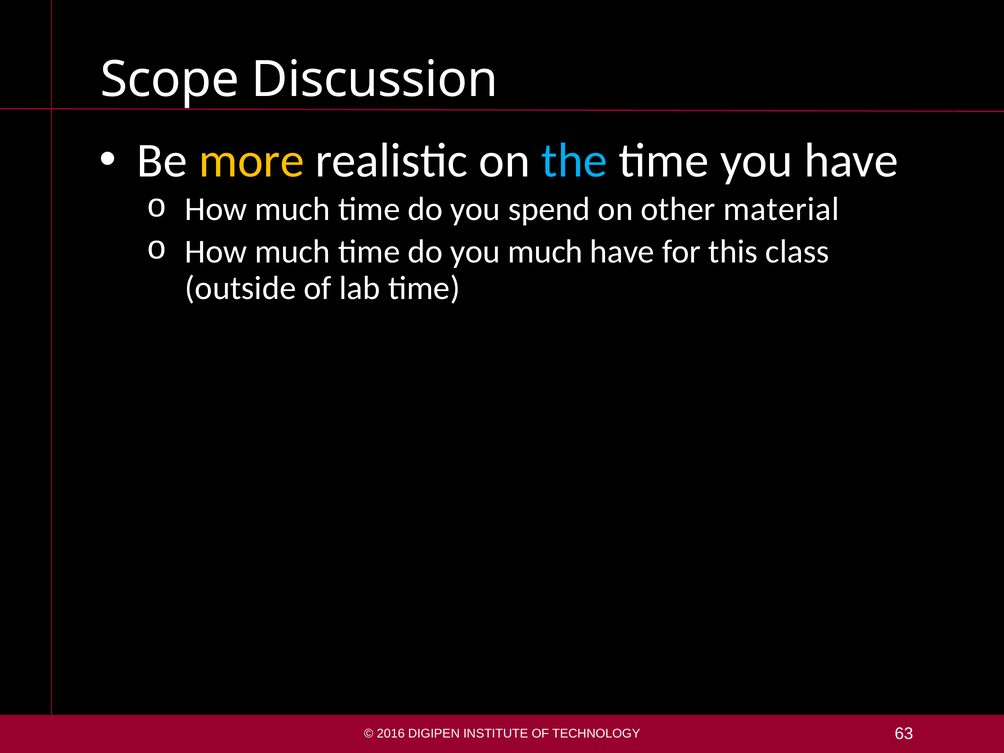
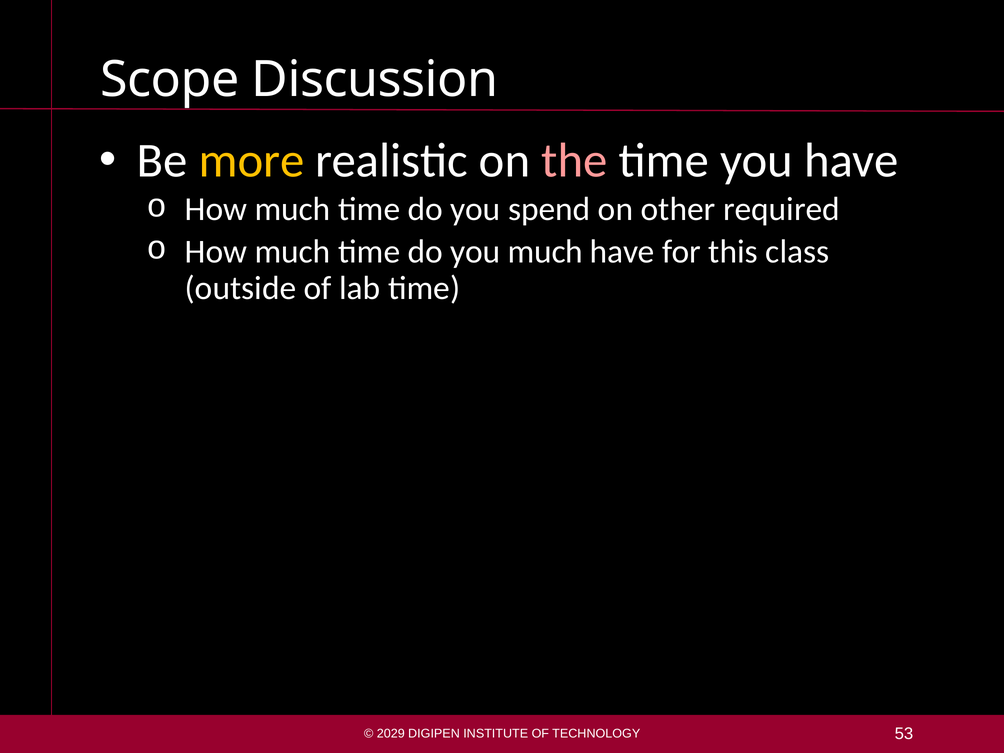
the colour: light blue -> pink
material: material -> required
2016: 2016 -> 2029
63: 63 -> 53
